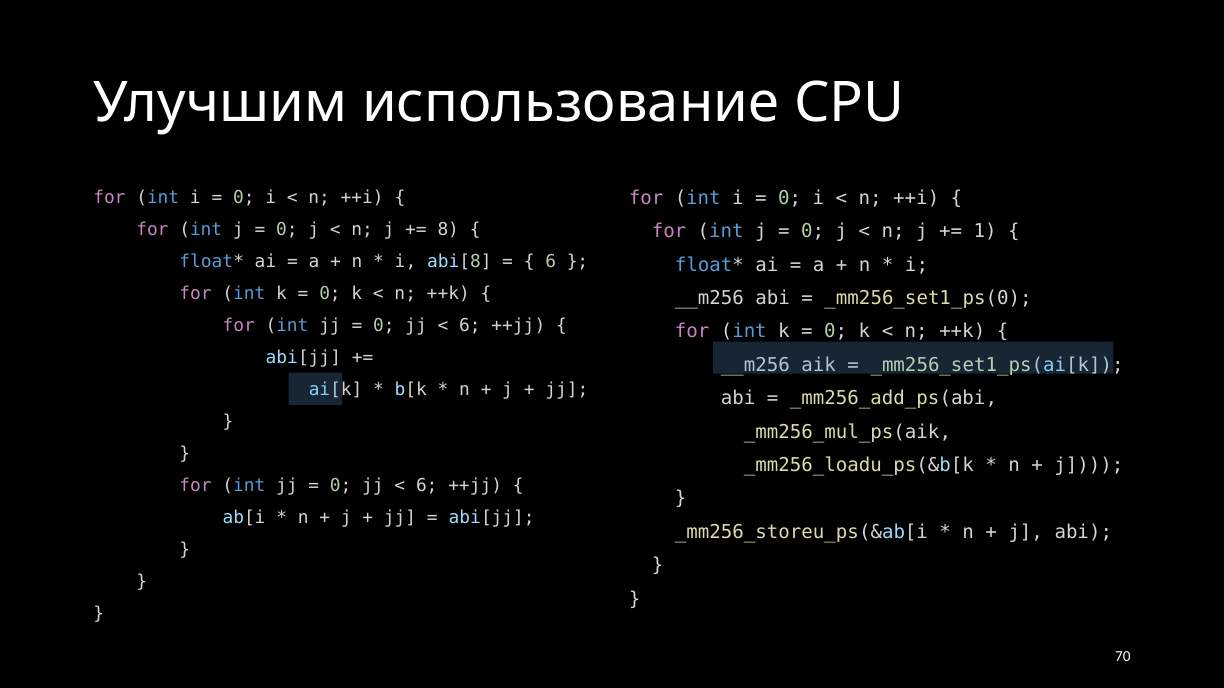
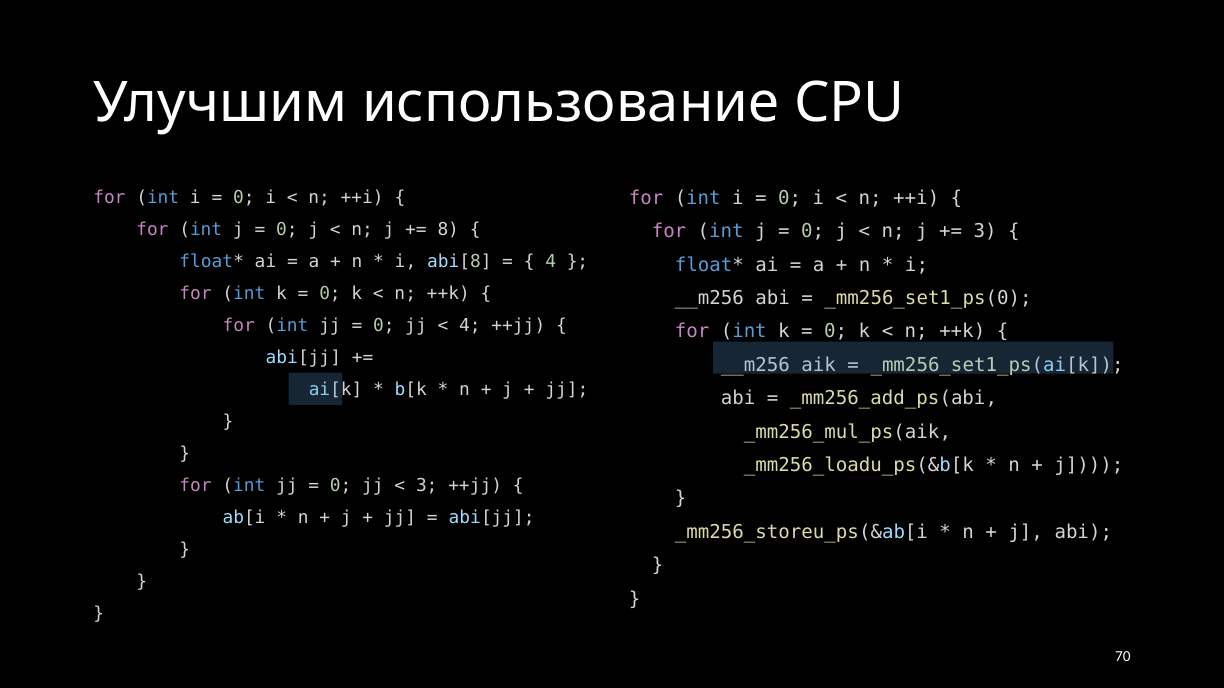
1 at (985, 232): 1 -> 3
6 at (551, 262): 6 -> 4
6 at (470, 326): 6 -> 4
6 at (427, 486): 6 -> 3
